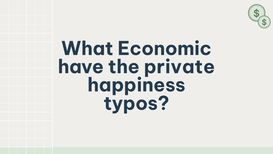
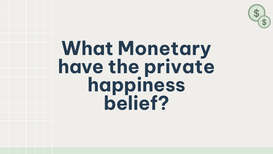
Economic: Economic -> Monetary
typos: typos -> belief
